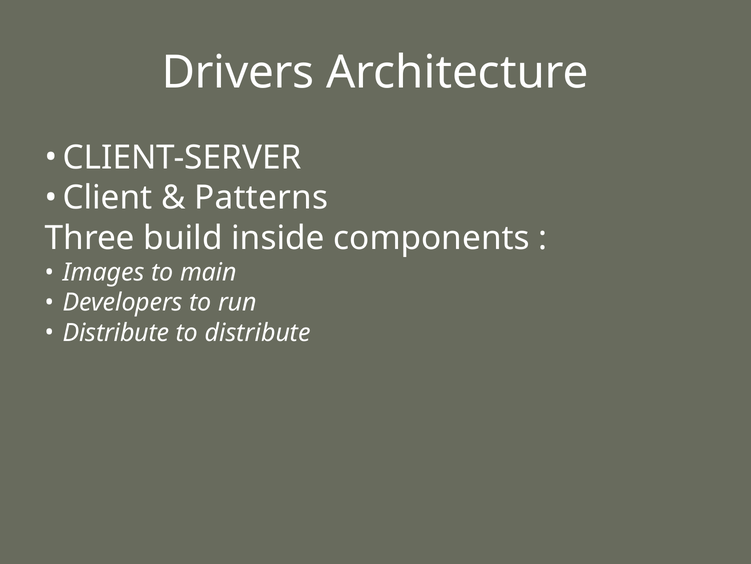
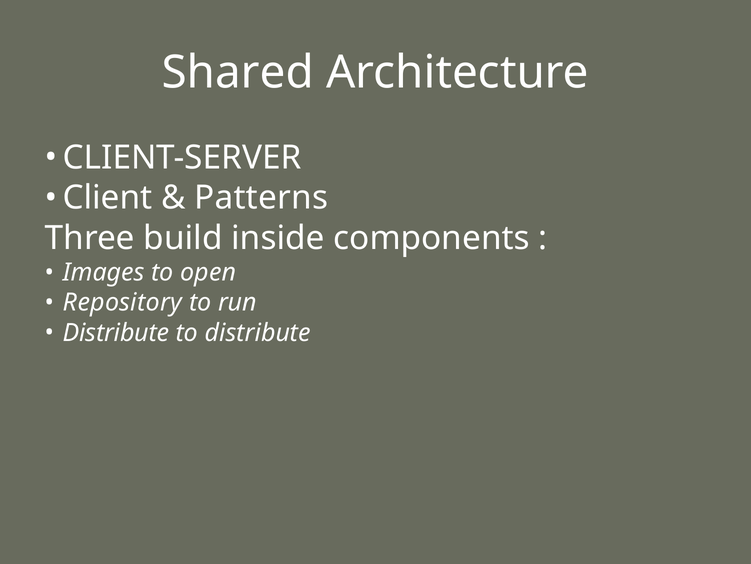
Drivers: Drivers -> Shared
main: main -> open
Developers: Developers -> Repository
